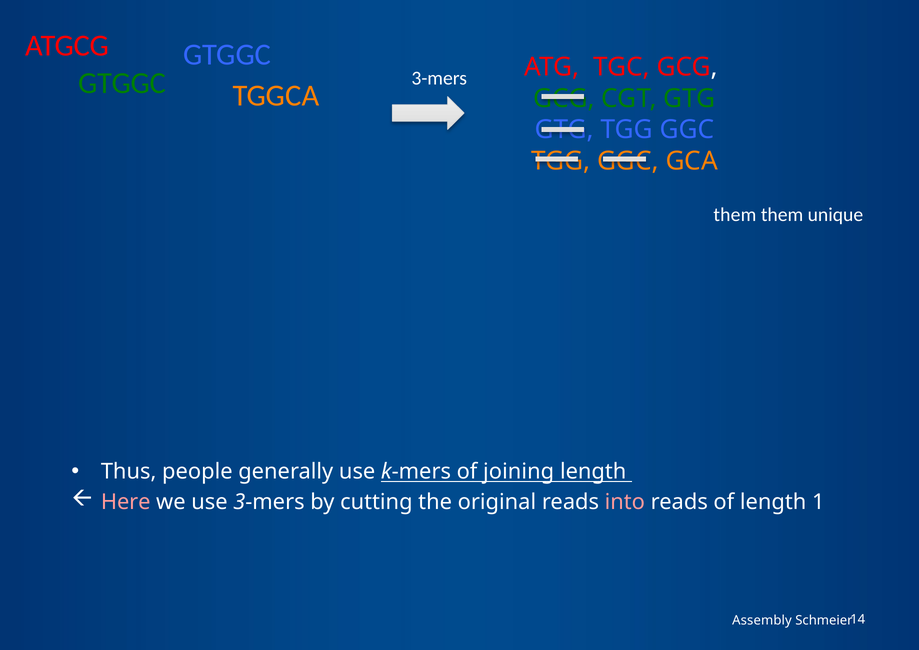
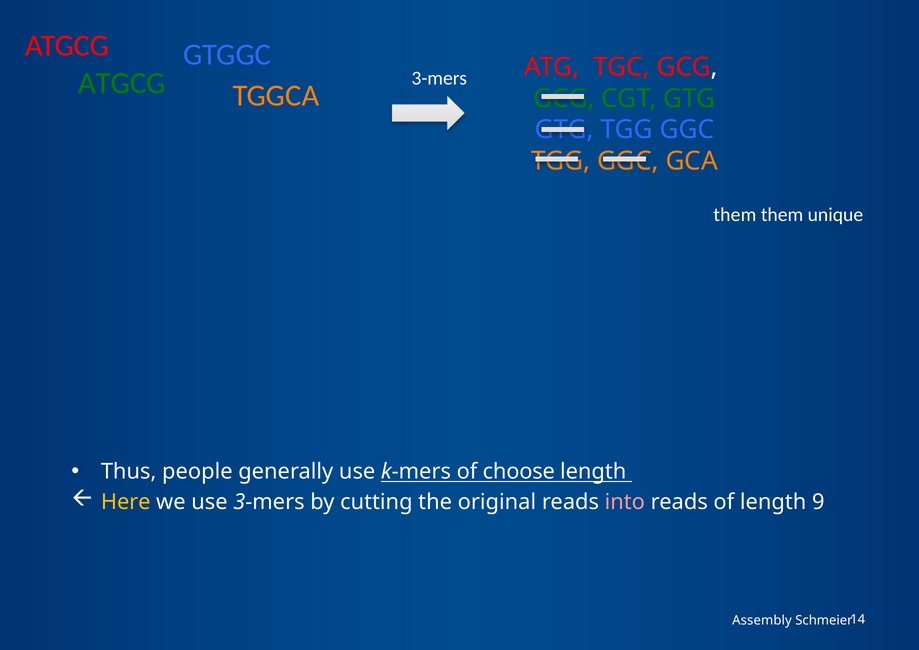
GTGGC at (122, 83): GTGGC -> ATGCG
joining: joining -> choose
Here colour: pink -> yellow
1: 1 -> 9
